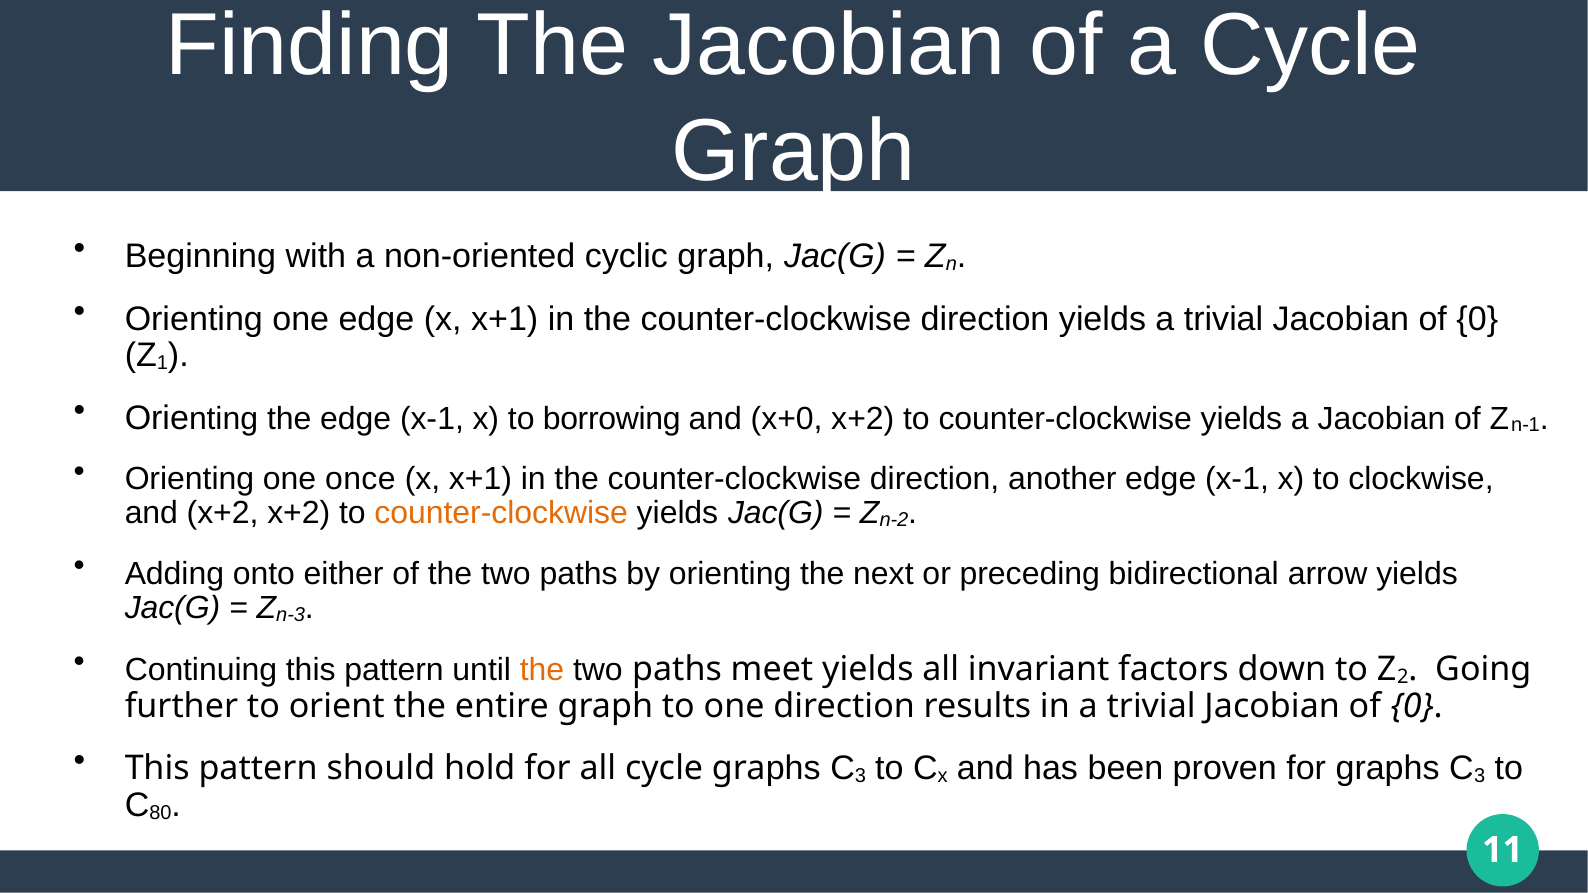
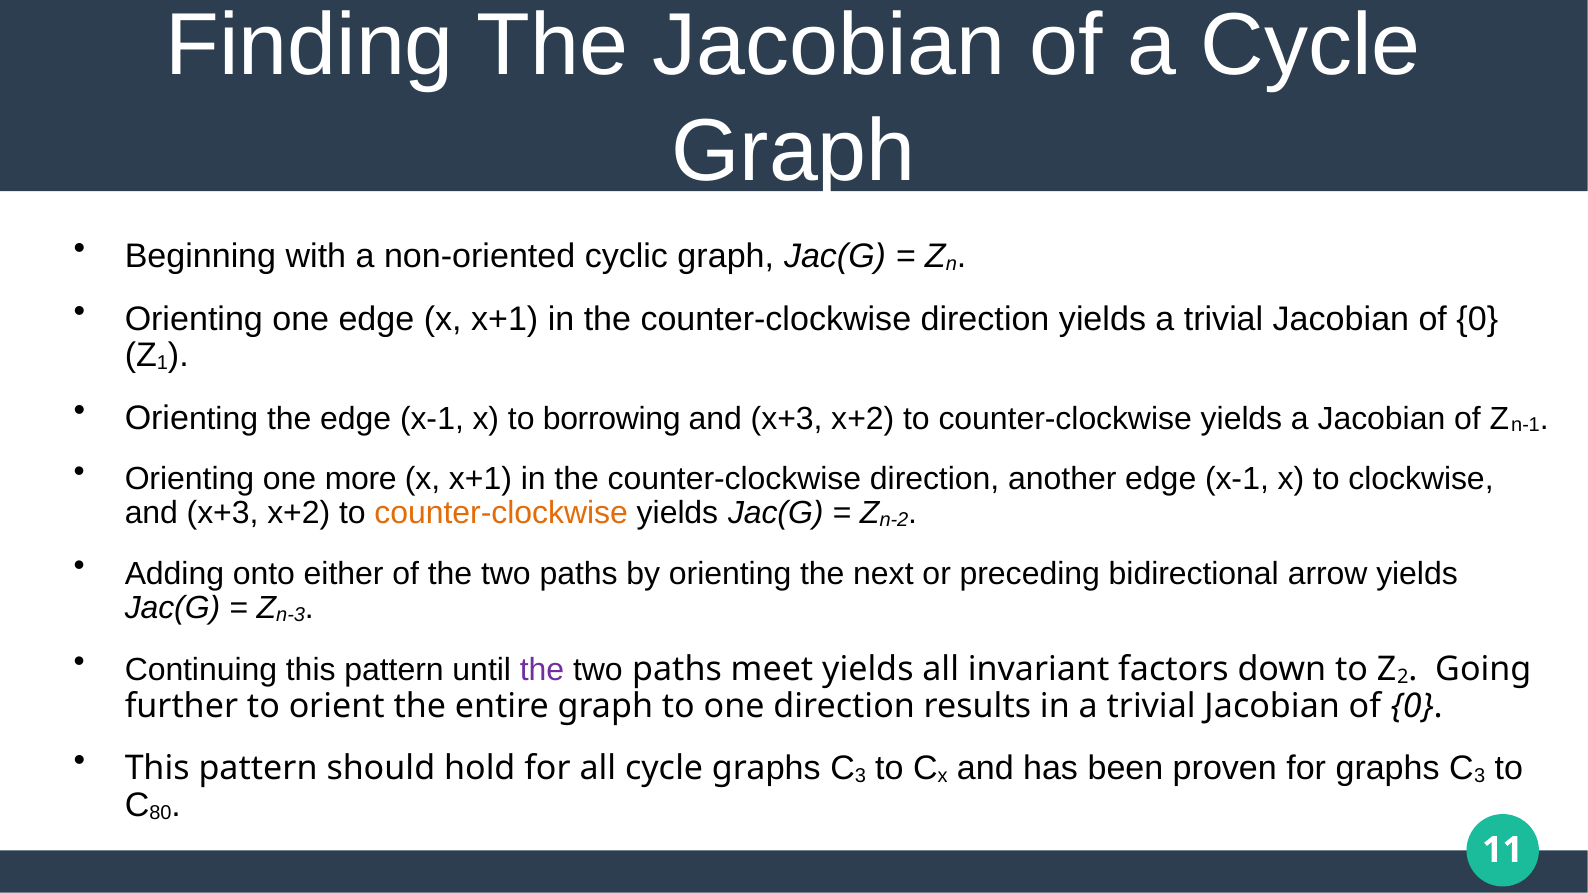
x+0 at (787, 419): x+0 -> x+3
once: once -> more
x+2 at (223, 513): x+2 -> x+3
the at (542, 670) colour: orange -> purple
